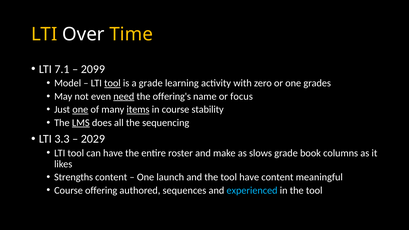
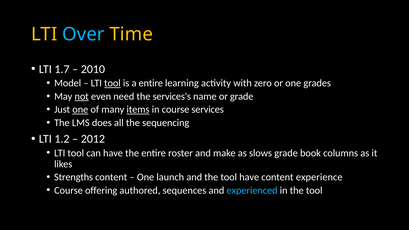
Over colour: white -> light blue
7.1: 7.1 -> 1.7
2099: 2099 -> 2010
a grade: grade -> entire
not underline: none -> present
need underline: present -> none
offering's: offering's -> services's
or focus: focus -> grade
stability: stability -> services
LMS underline: present -> none
3.3: 3.3 -> 1.2
2029: 2029 -> 2012
meaningful: meaningful -> experience
